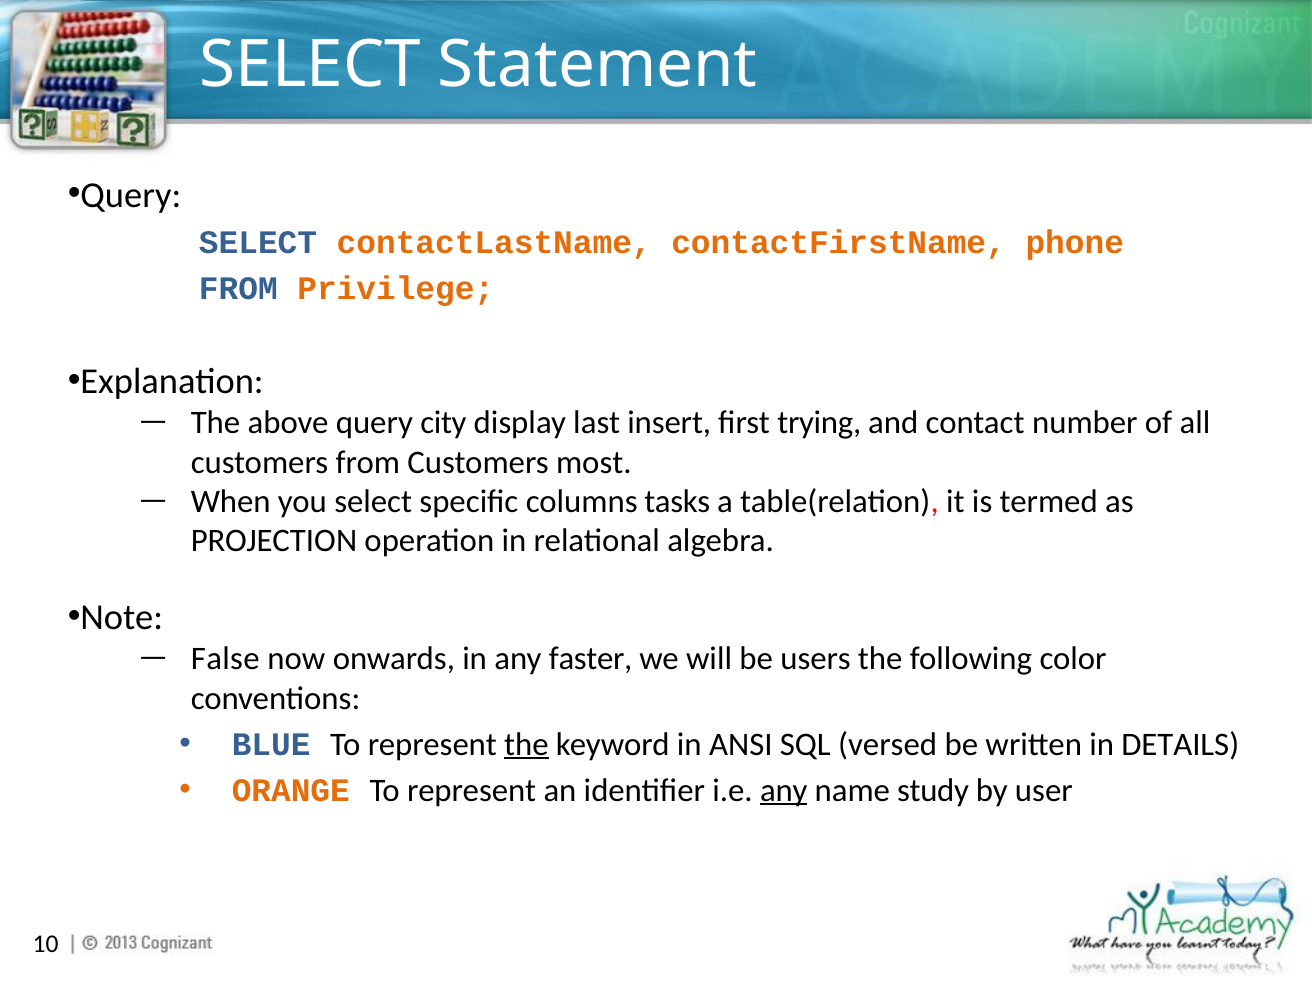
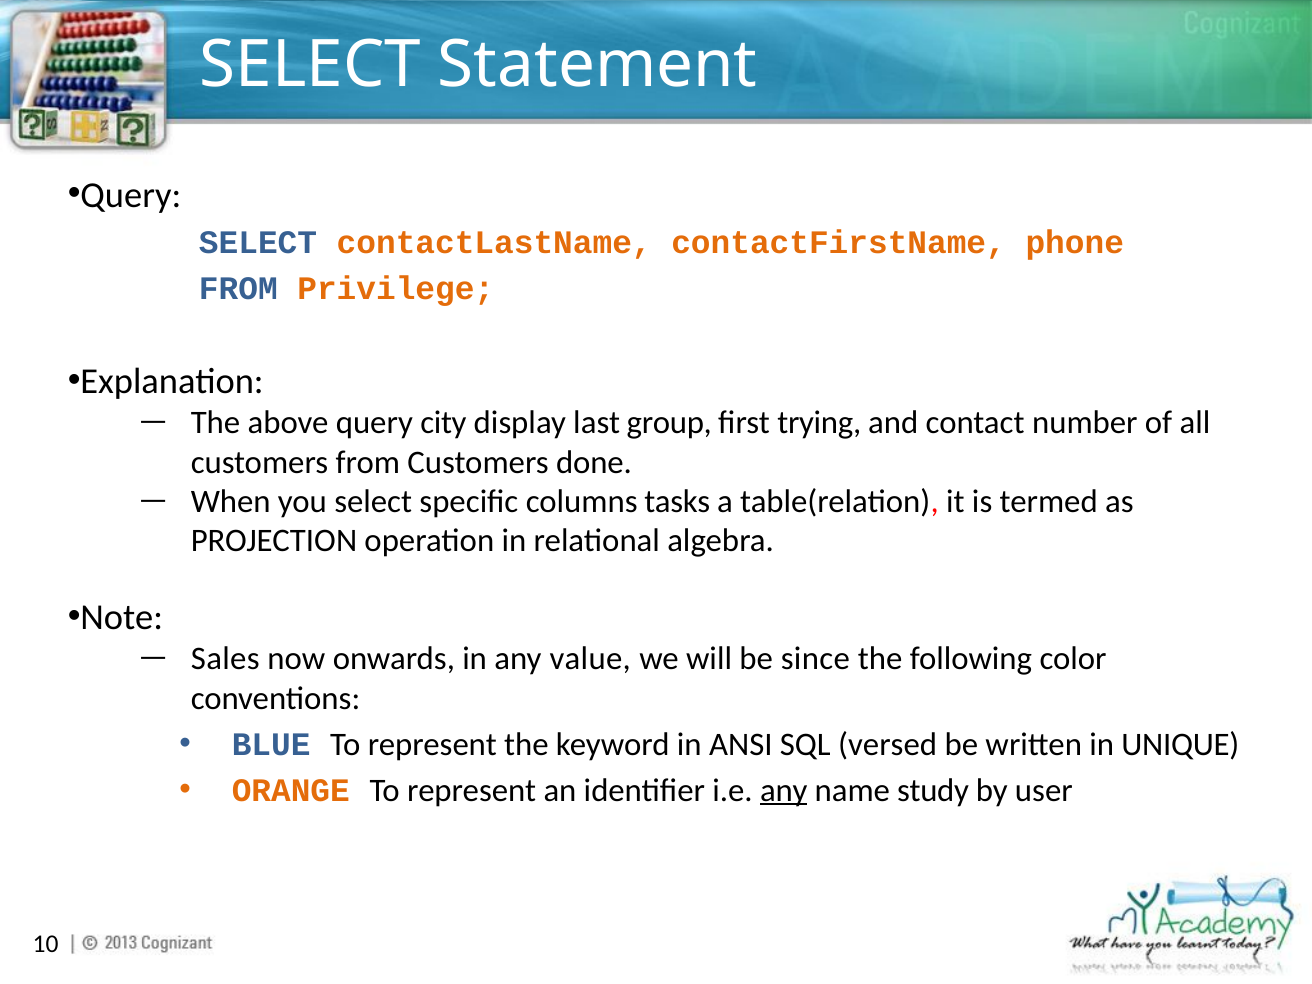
insert: insert -> group
most: most -> done
False: False -> Sales
faster: faster -> value
users: users -> since
the at (526, 744) underline: present -> none
DETAILS: DETAILS -> UNIQUE
